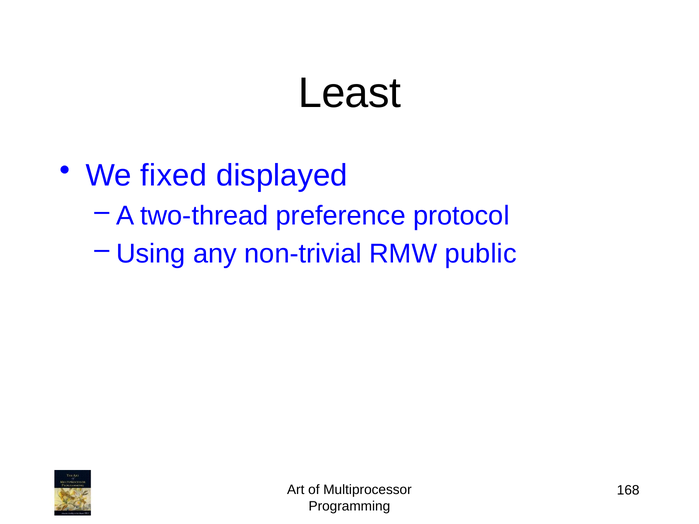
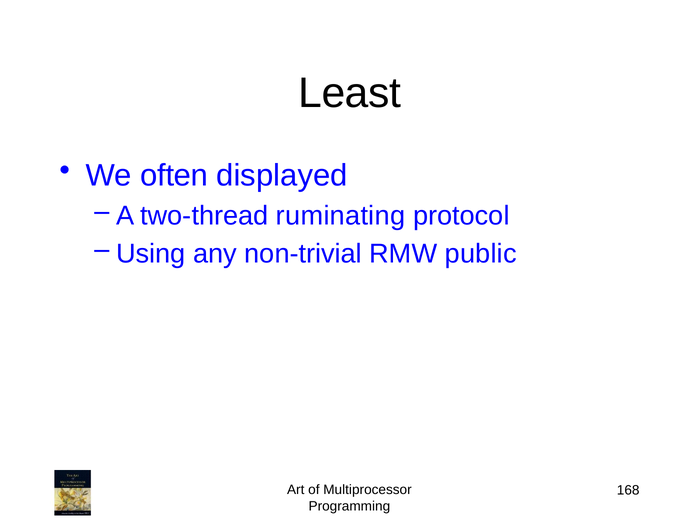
fixed: fixed -> often
preference: preference -> ruminating
